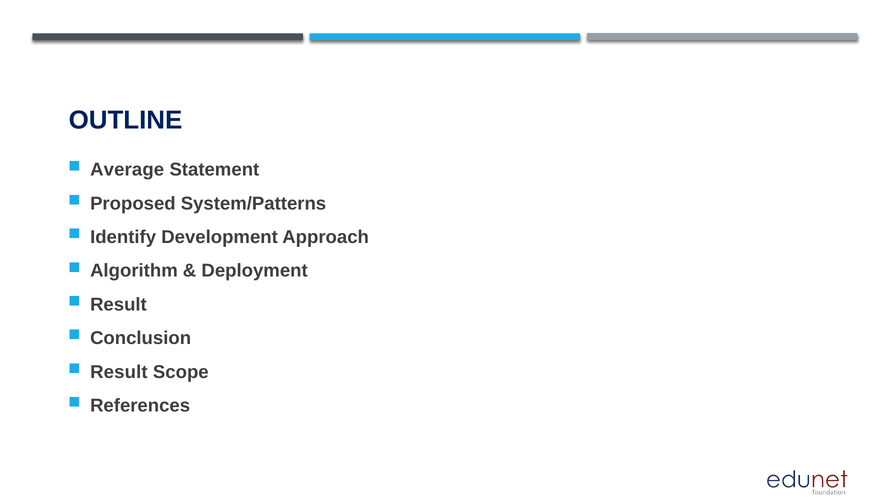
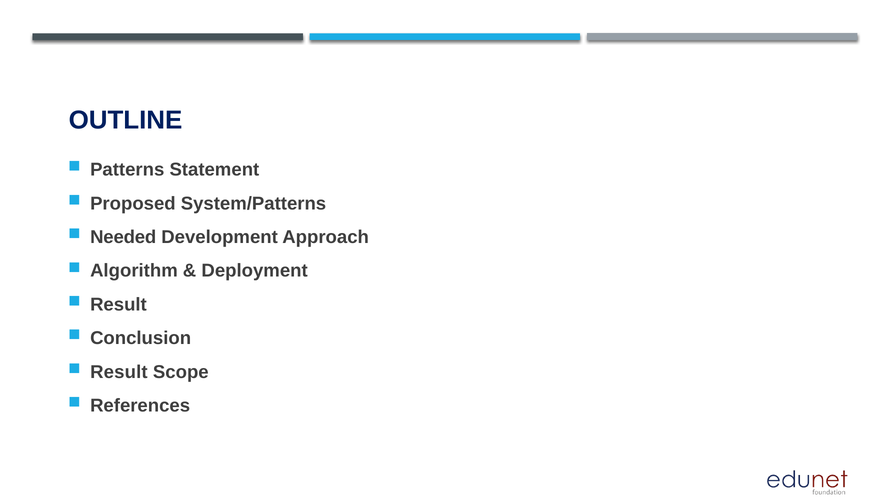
Average: Average -> Patterns
Identify: Identify -> Needed
